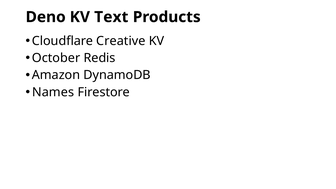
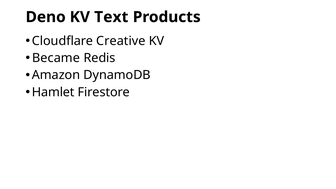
October: October -> Became
Names: Names -> Hamlet
